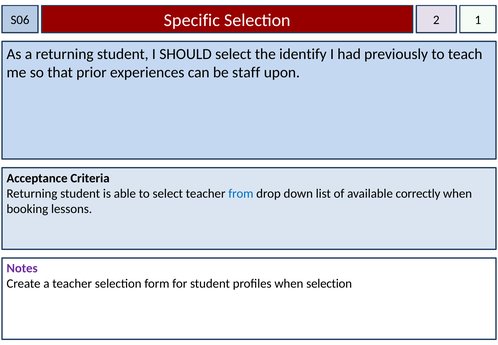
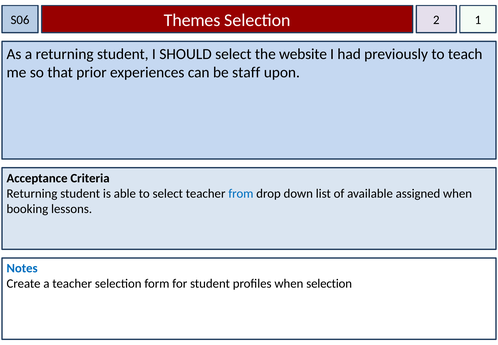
Specific: Specific -> Themes
identify: identify -> website
correctly: correctly -> assigned
Notes colour: purple -> blue
